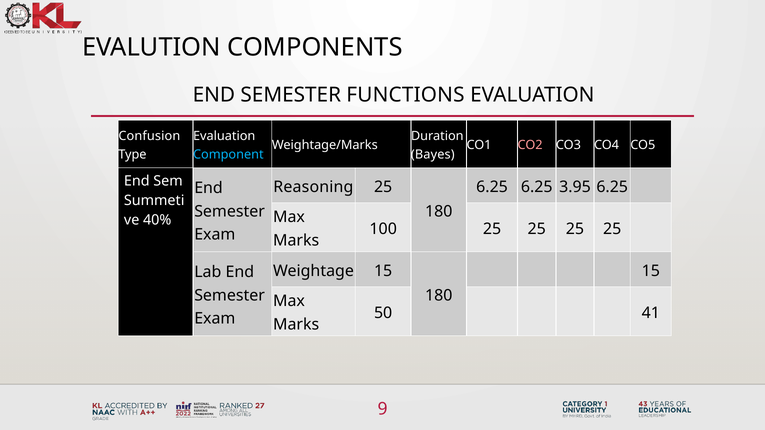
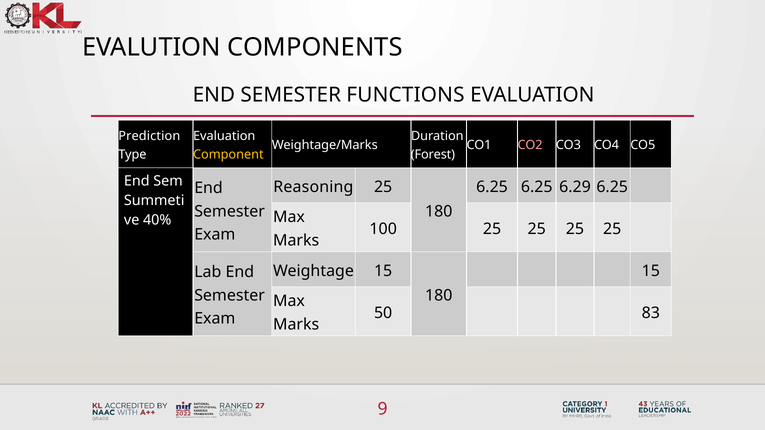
Confusion: Confusion -> Prediction
Component colour: light blue -> yellow
Bayes: Bayes -> Forest
3.95: 3.95 -> 6.29
41: 41 -> 83
